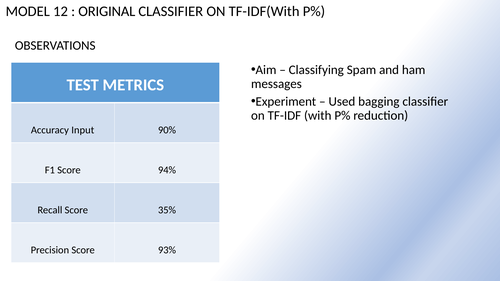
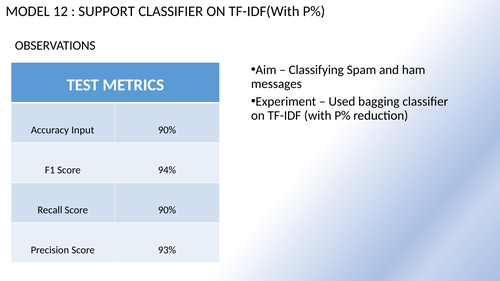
ORIGINAL: ORIGINAL -> SUPPORT
Score 35%: 35% -> 90%
